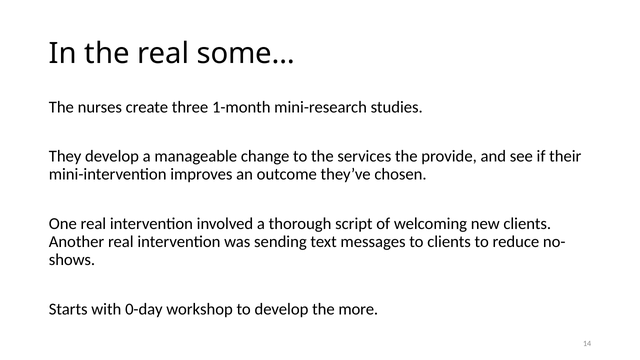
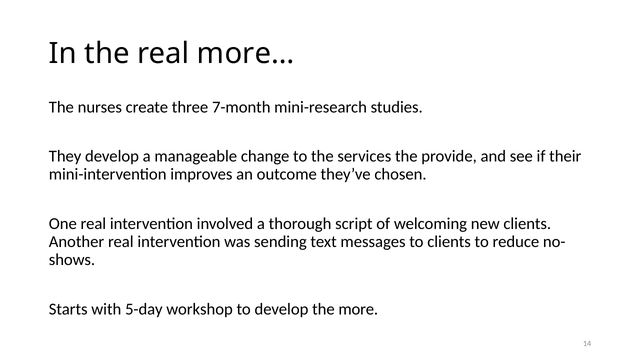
some…: some… -> more…
1-month: 1-month -> 7-month
0-day: 0-day -> 5-day
